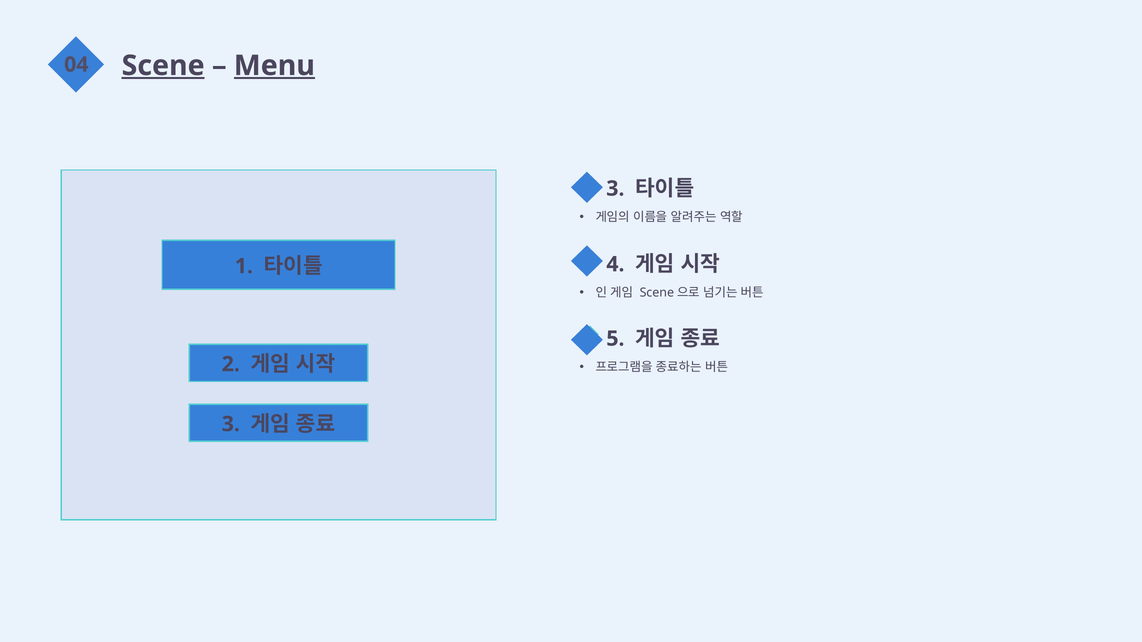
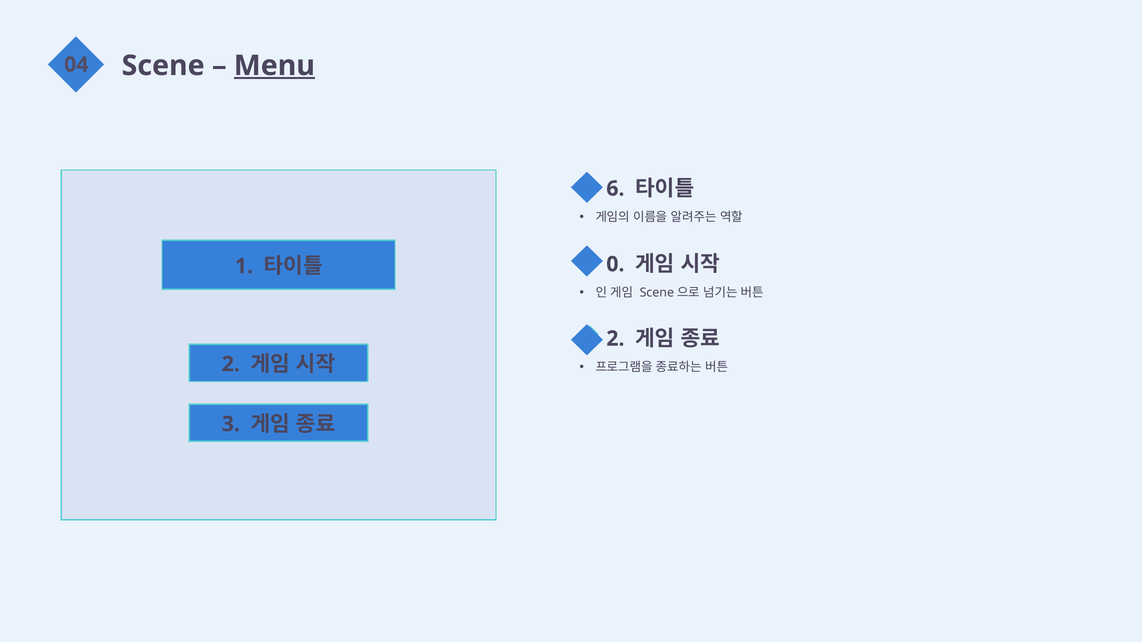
Scene underline: present -> none
3 at (615, 189): 3 -> 6
4: 4 -> 0
5 at (615, 339): 5 -> 2
